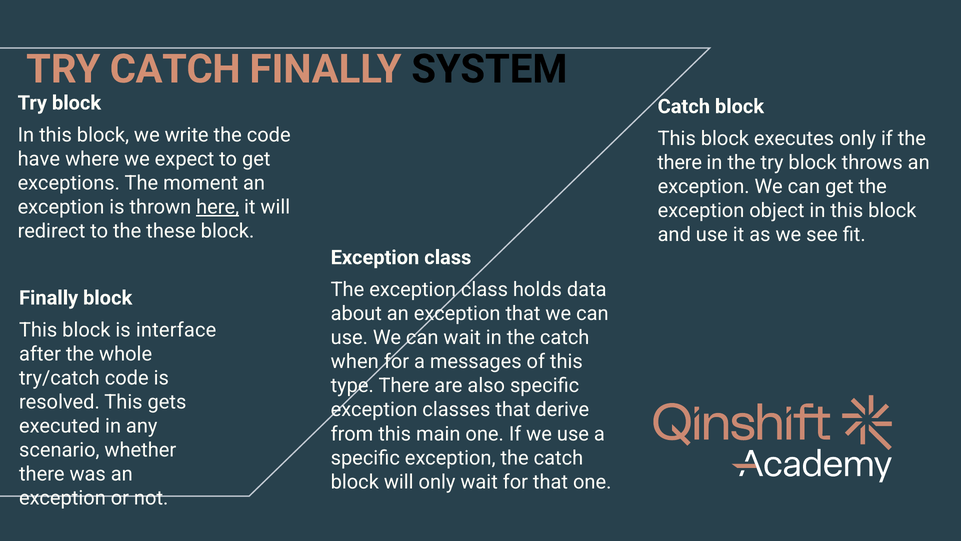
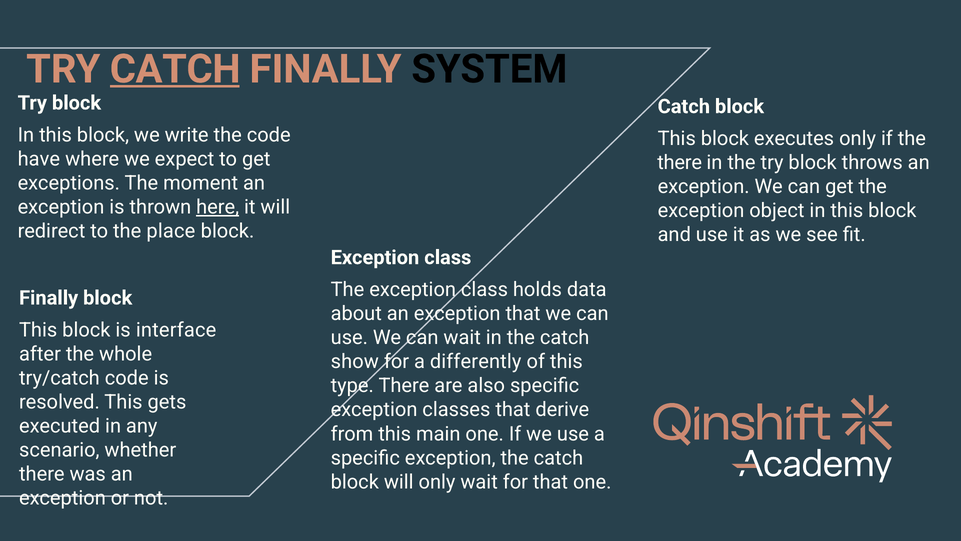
CATCH at (175, 69) underline: none -> present
these: these -> place
when: when -> show
messages: messages -> differently
